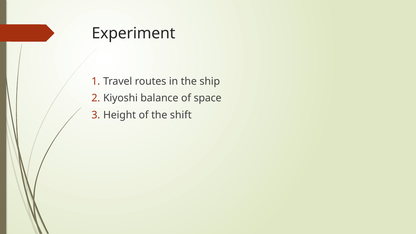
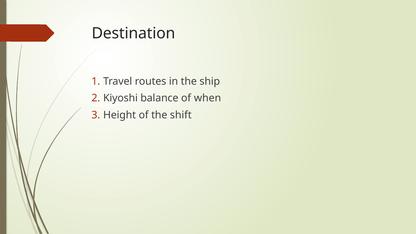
Experiment: Experiment -> Destination
space: space -> when
